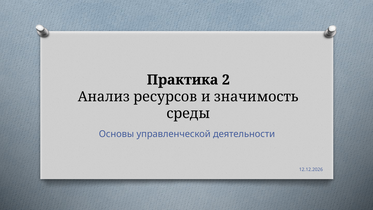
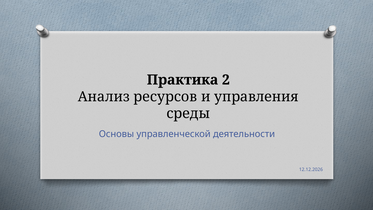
значимость: значимость -> управления
